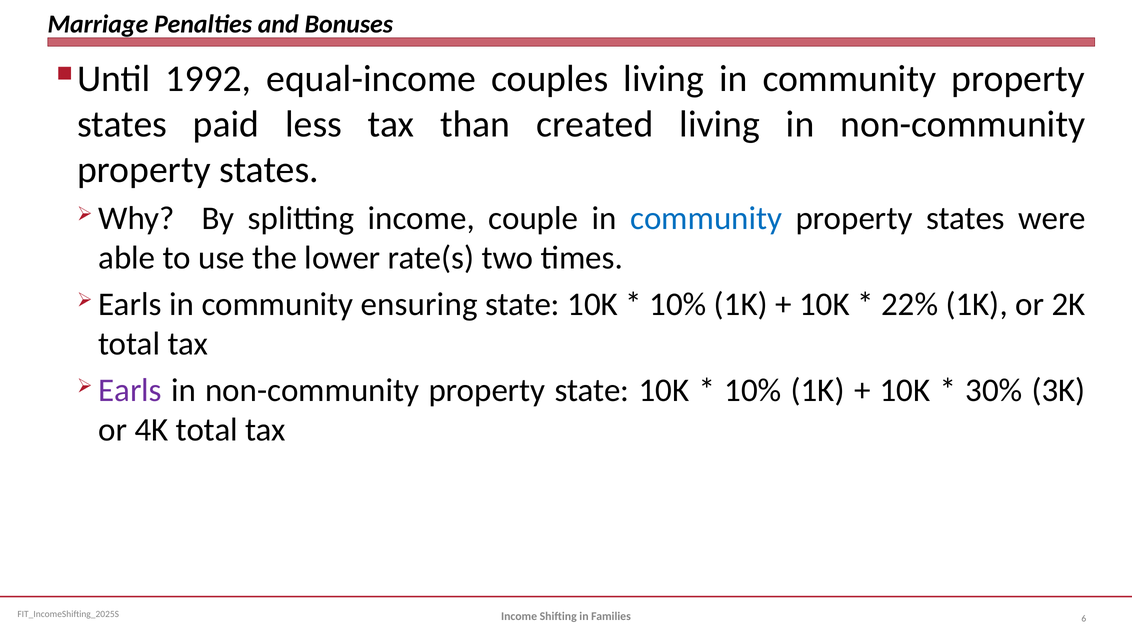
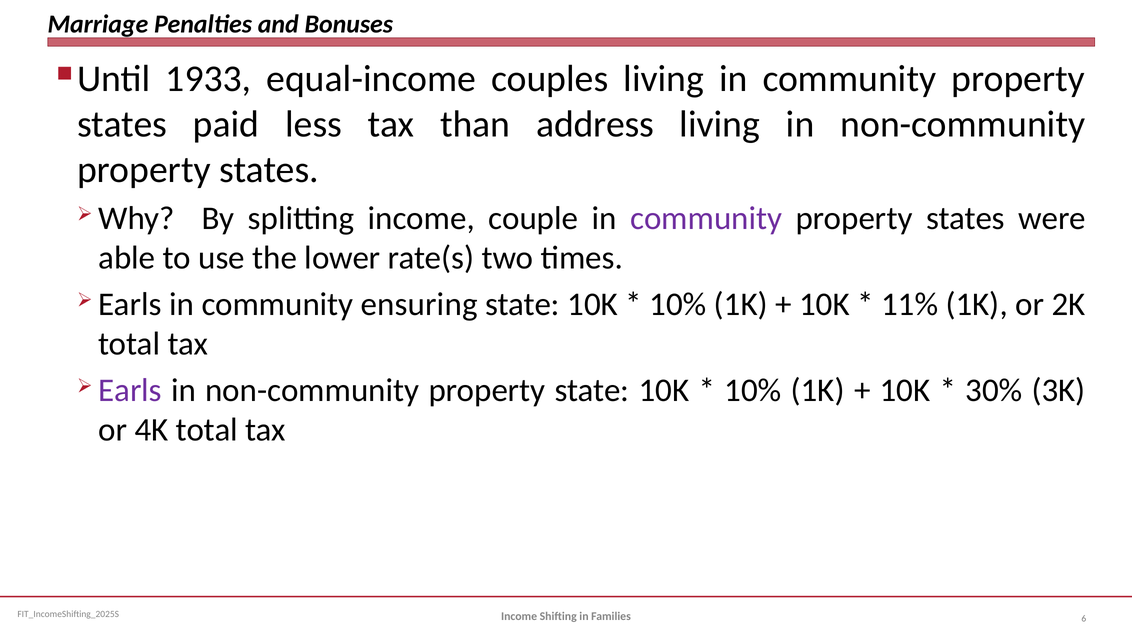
1992: 1992 -> 1933
created: created -> address
community at (706, 218) colour: blue -> purple
22%: 22% -> 11%
